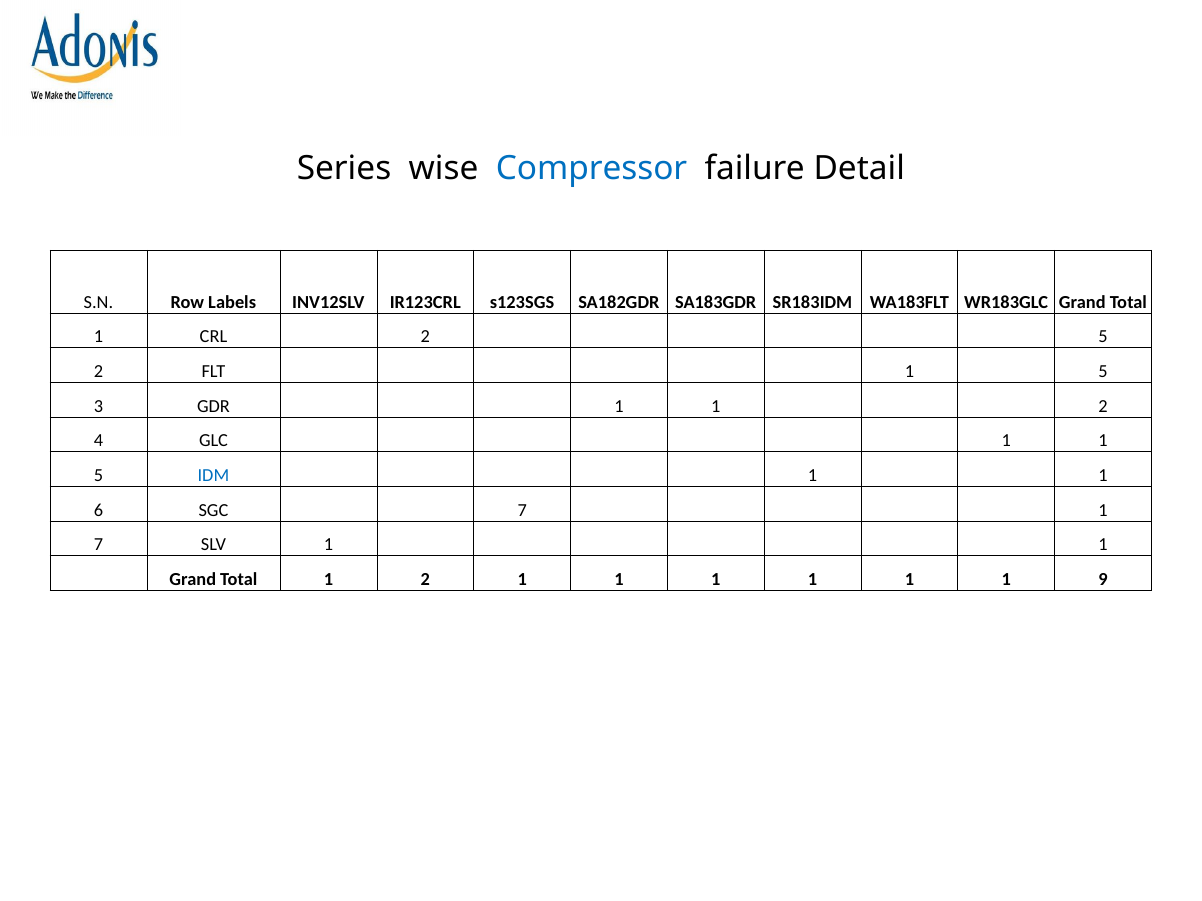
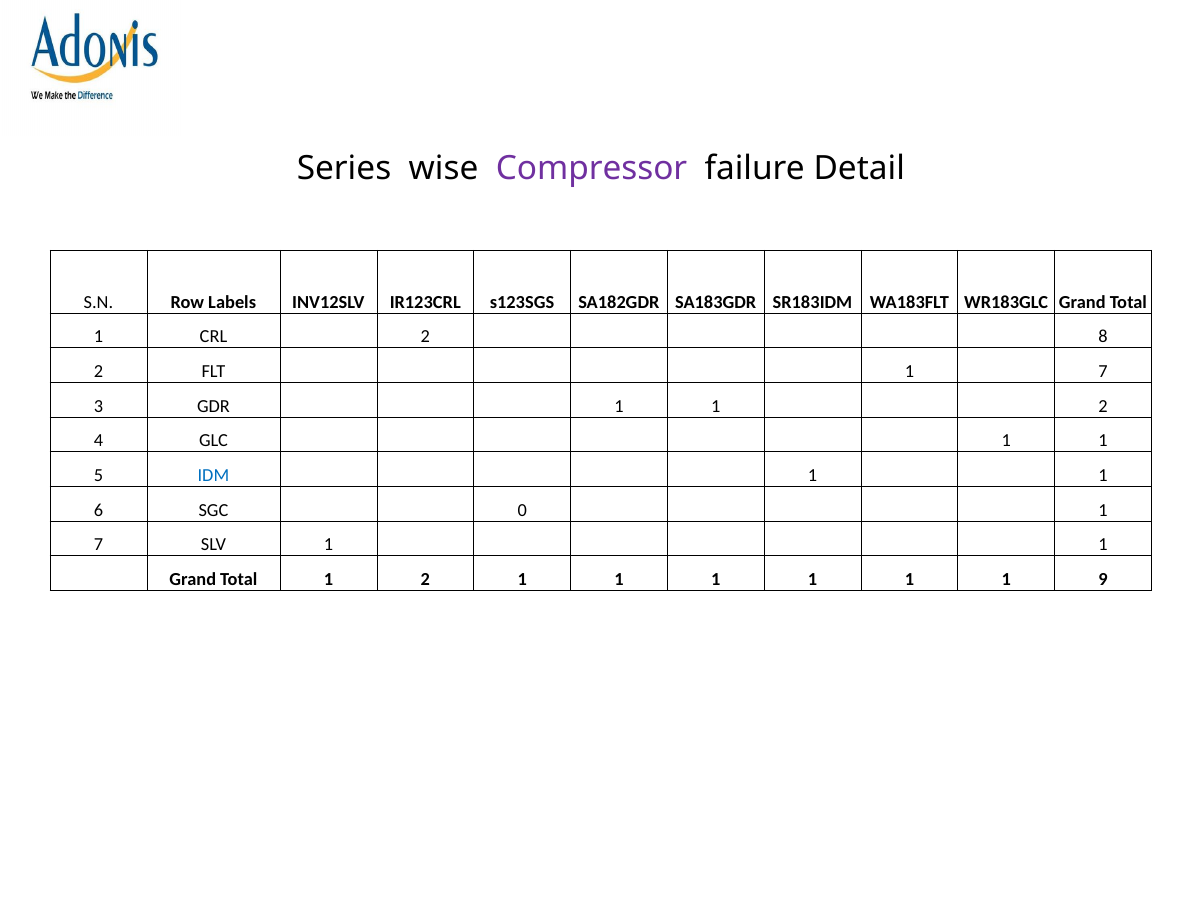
Compressor colour: blue -> purple
2 5: 5 -> 8
FLT 1 5: 5 -> 7
SGC 7: 7 -> 0
